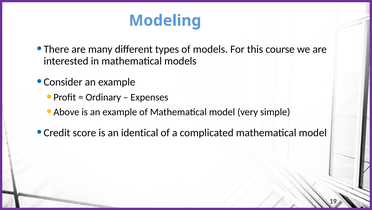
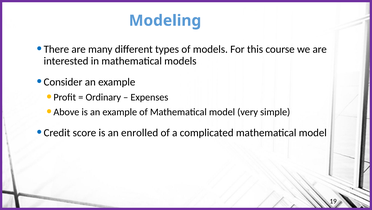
identical: identical -> enrolled
